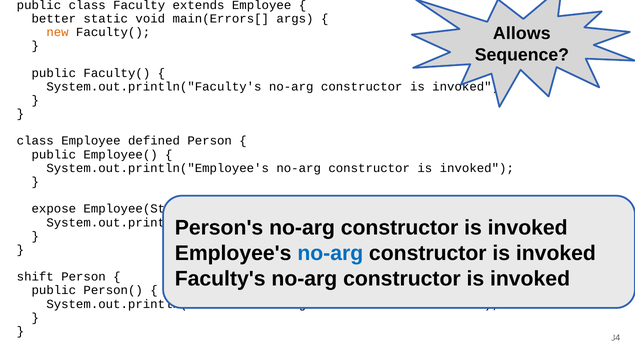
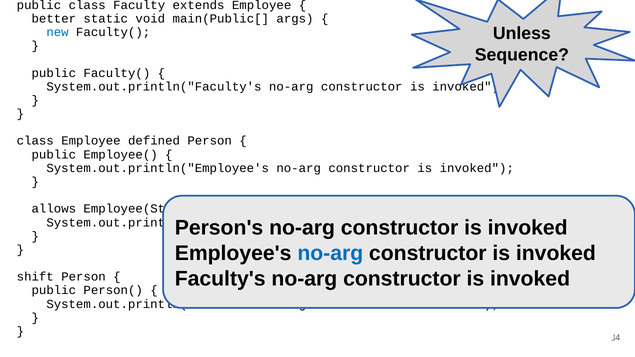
main(Errors[: main(Errors[ -> main(Public[
Allows: Allows -> Unless
new colour: orange -> blue
expose: expose -> allows
